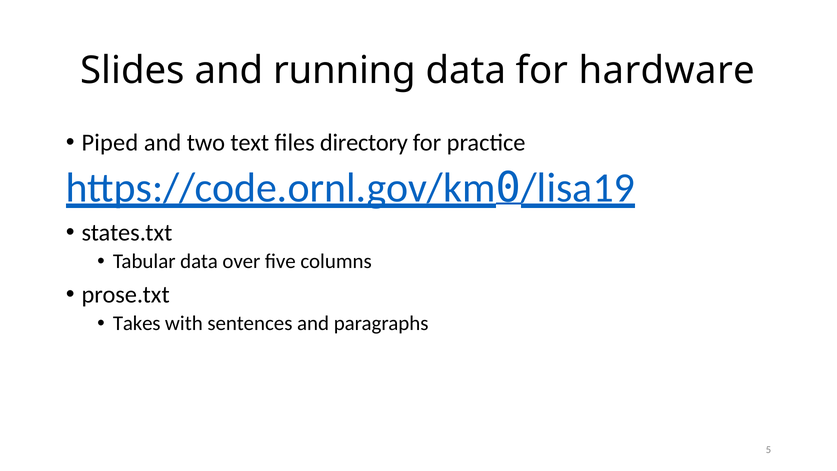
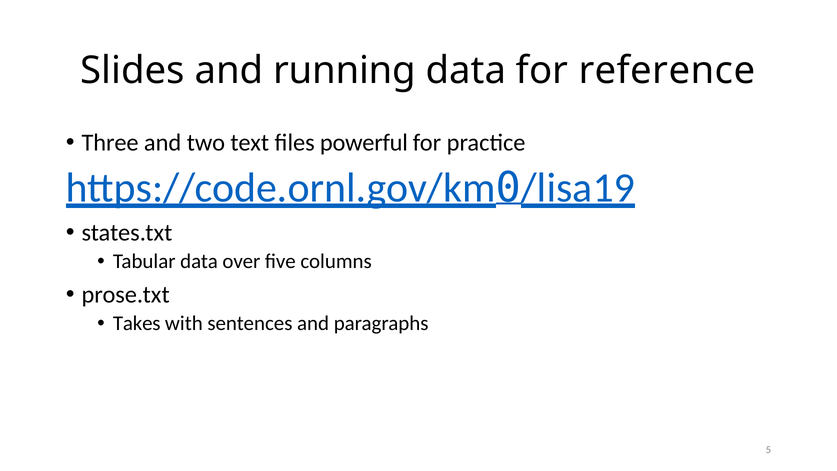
hardware: hardware -> reference
Piped: Piped -> Three
directory: directory -> powerful
